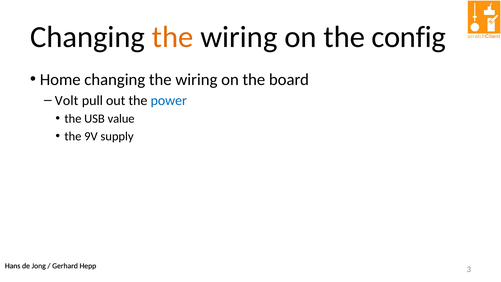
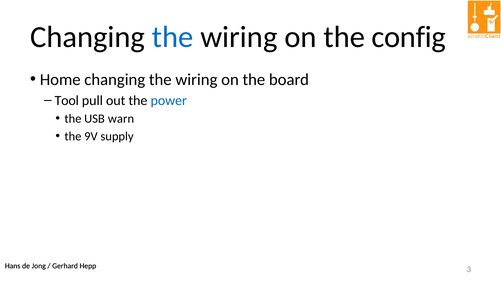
the at (173, 37) colour: orange -> blue
Volt: Volt -> Tool
value: value -> warn
